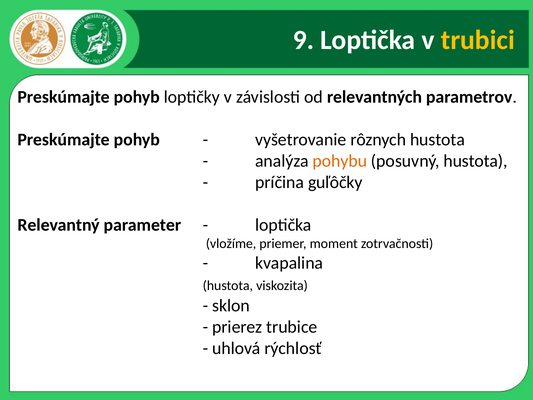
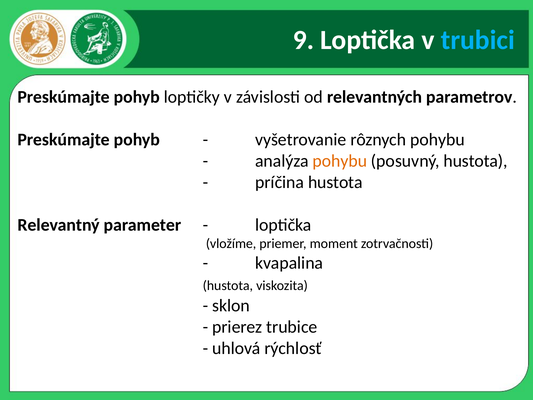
trubici colour: yellow -> light blue
rôznych hustota: hustota -> pohybu
príčina guľôčky: guľôčky -> hustota
